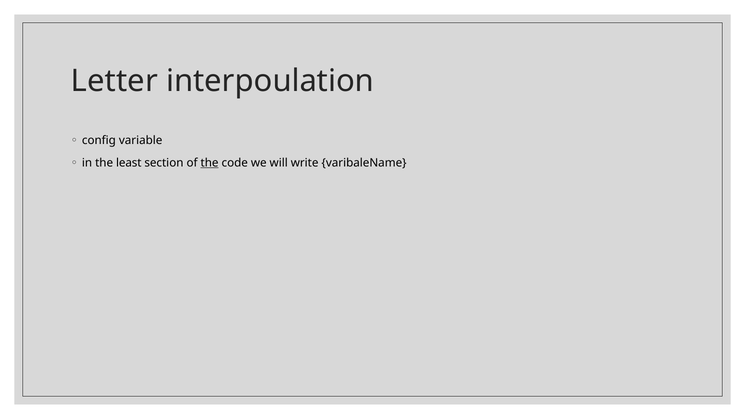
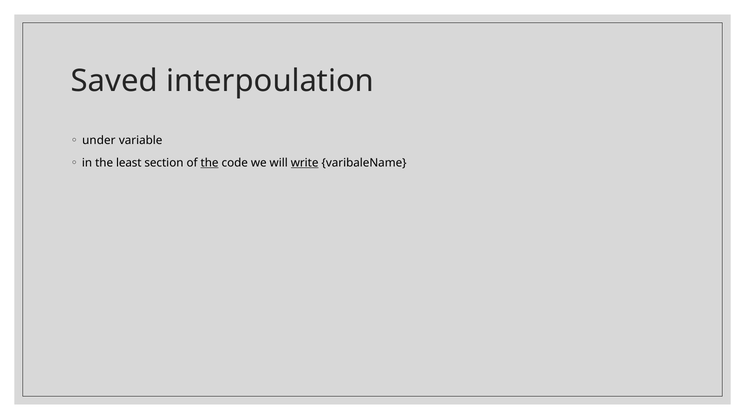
Letter: Letter -> Saved
config: config -> under
write underline: none -> present
